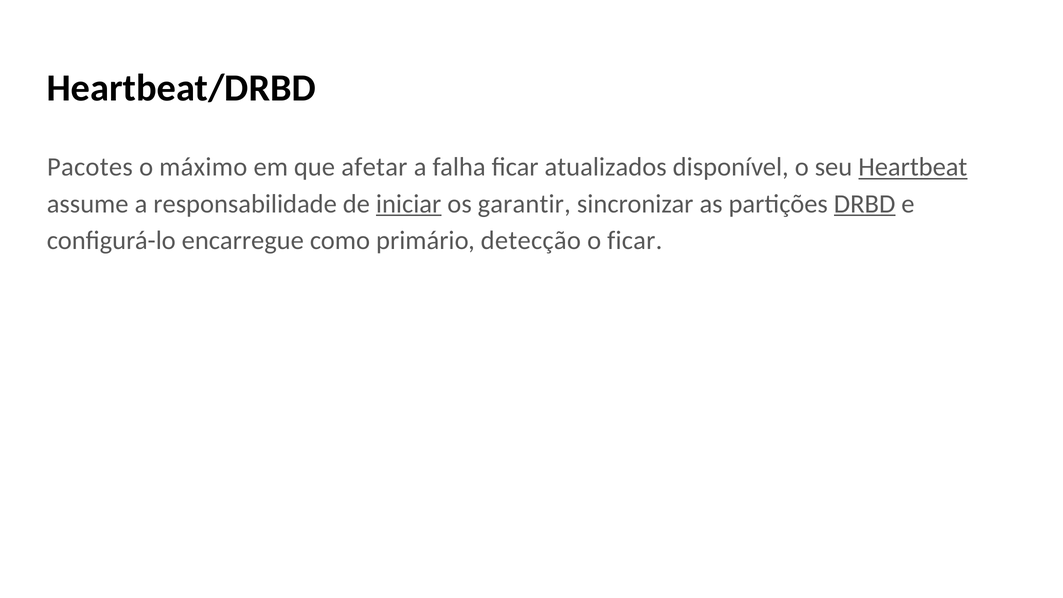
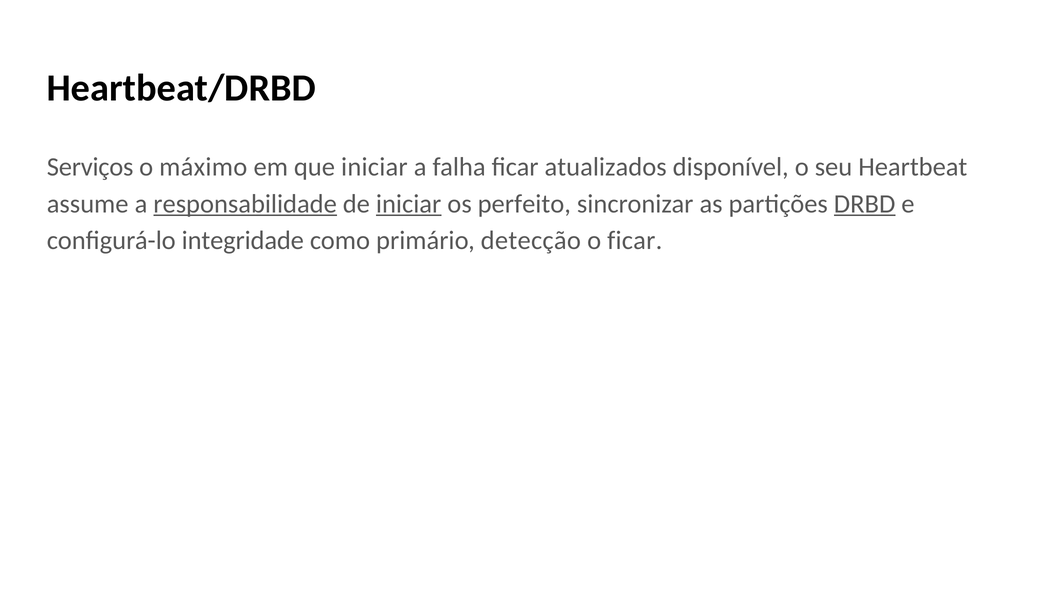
Pacotes: Pacotes -> Serviços
que afetar: afetar -> iniciar
Heartbeat underline: present -> none
responsabilidade underline: none -> present
garantir: garantir -> perfeito
encarregue: encarregue -> integridade
